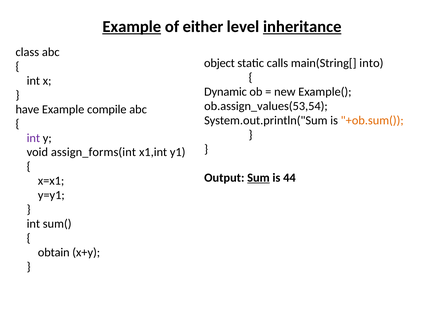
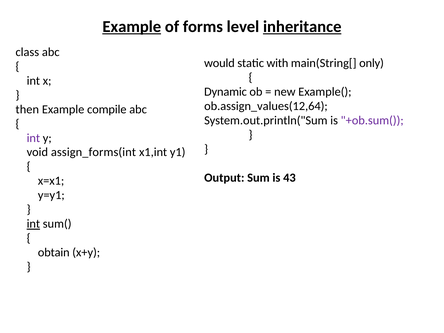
either: either -> forms
object: object -> would
calls: calls -> with
into: into -> only
ob.assign_values(53,54: ob.assign_values(53,54 -> ob.assign_values(12,64
have: have -> then
+ob.sum( colour: orange -> purple
Sum underline: present -> none
44: 44 -> 43
int at (33, 224) underline: none -> present
